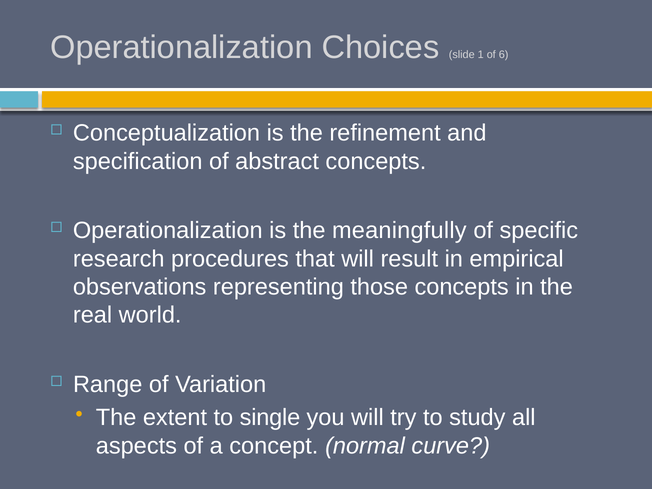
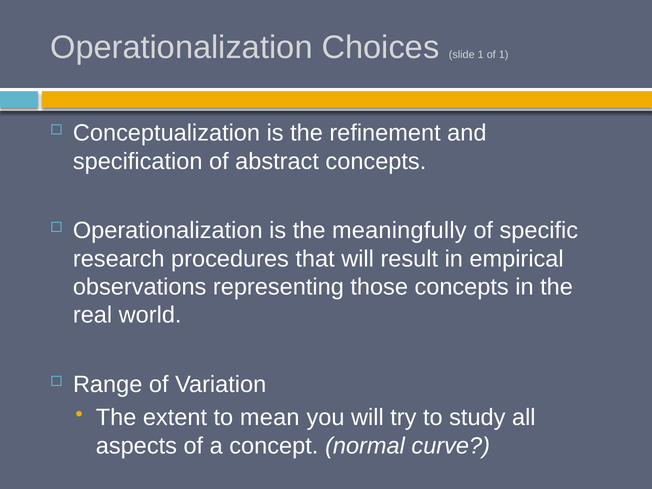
of 6: 6 -> 1
single: single -> mean
